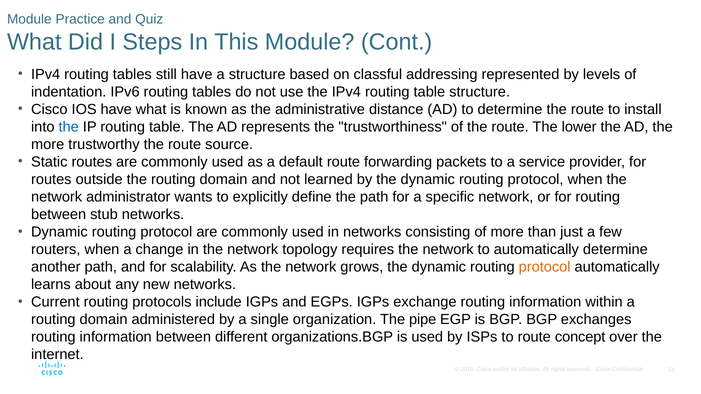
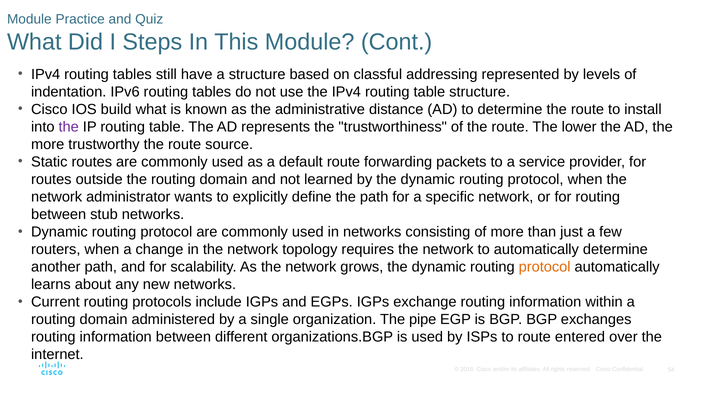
IOS have: have -> build
the at (69, 127) colour: blue -> purple
concept: concept -> entered
